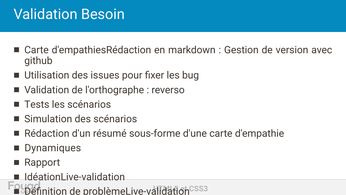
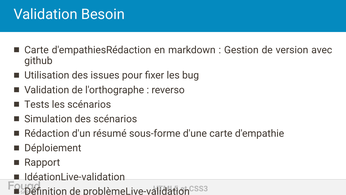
Dynamiques: Dynamiques -> Déploiement
